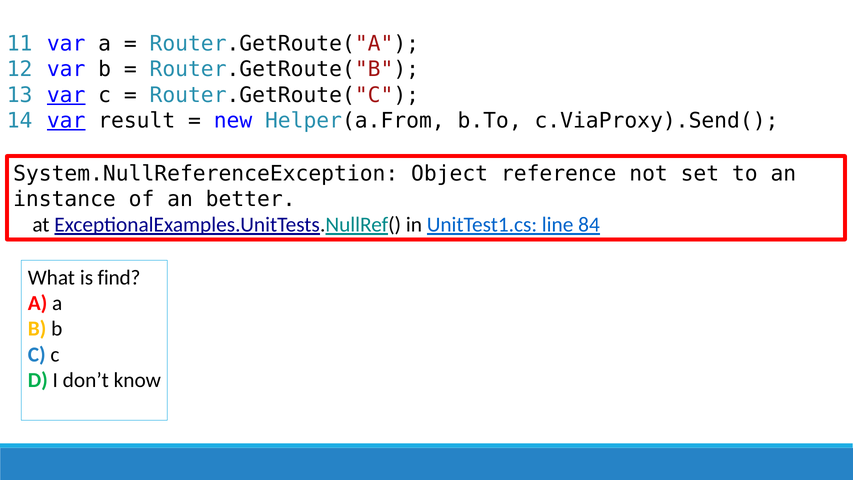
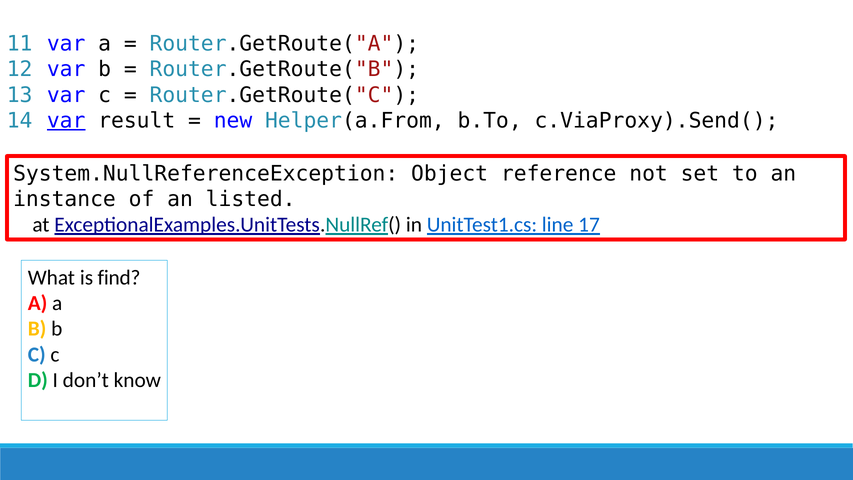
var at (66, 95) underline: present -> none
better: better -> listed
84: 84 -> 17
